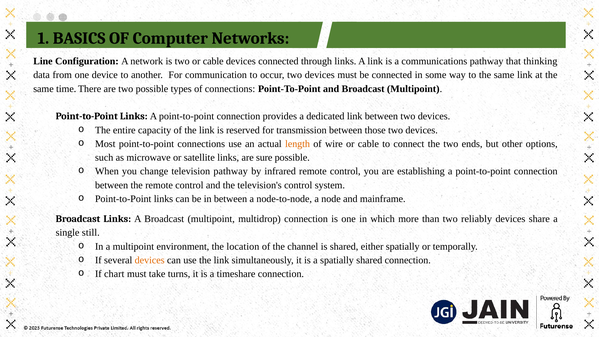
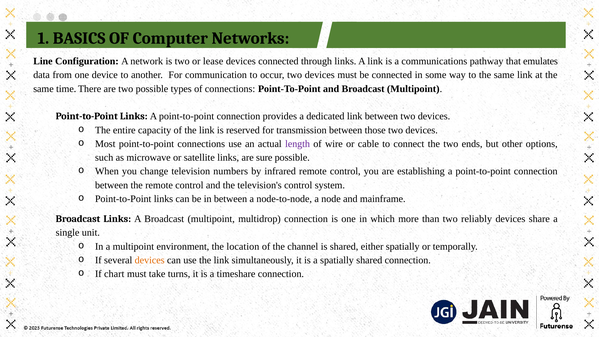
two or cable: cable -> lease
thinking: thinking -> emulates
length colour: orange -> purple
television pathway: pathway -> numbers
still: still -> unit
